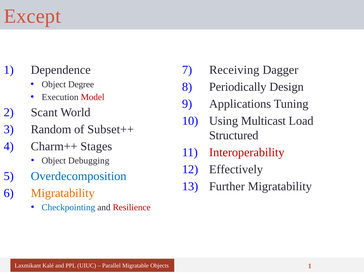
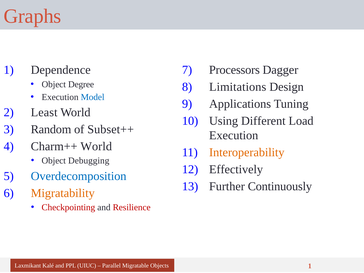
Except: Except -> Graphs
Receiving: Receiving -> Processors
Periodically: Periodically -> Limitations
Model colour: red -> blue
Scant: Scant -> Least
Multicast: Multicast -> Different
Structured at (234, 135): Structured -> Execution
Charm++ Stages: Stages -> World
Interoperability colour: red -> orange
Further Migratability: Migratability -> Continuously
Checkpointing colour: blue -> red
